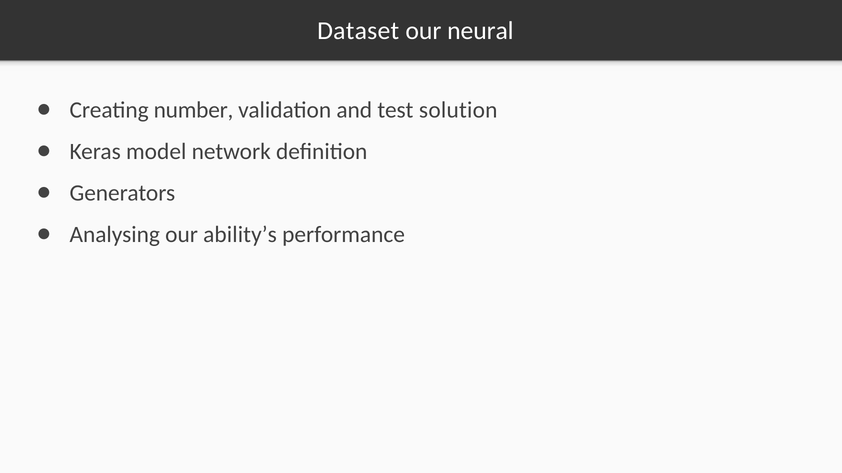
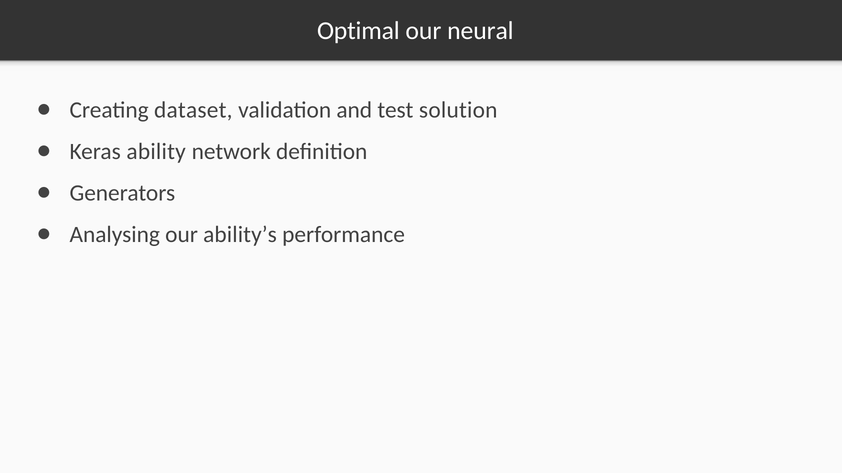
Dataset: Dataset -> Optimal
number: number -> dataset
model: model -> ability
